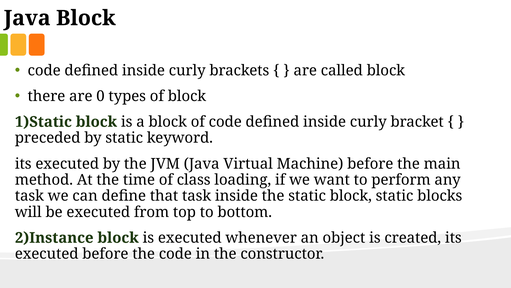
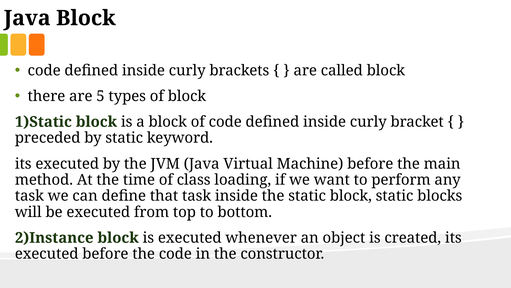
0: 0 -> 5
